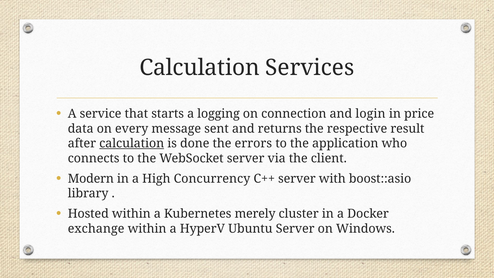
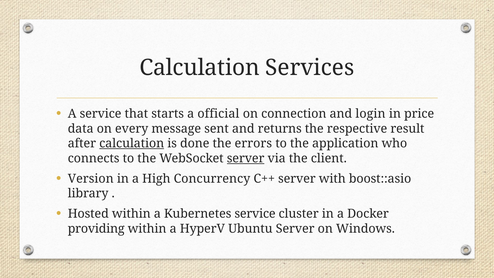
logging: logging -> official
server at (246, 158) underline: none -> present
Modern: Modern -> Version
Kubernetes merely: merely -> service
exchange: exchange -> providing
